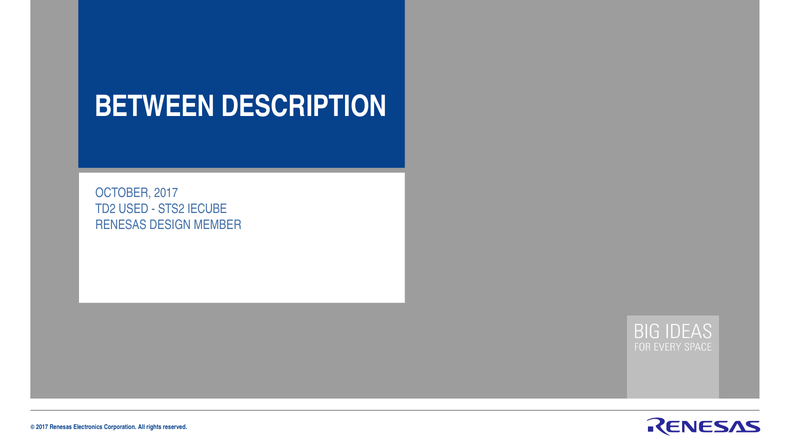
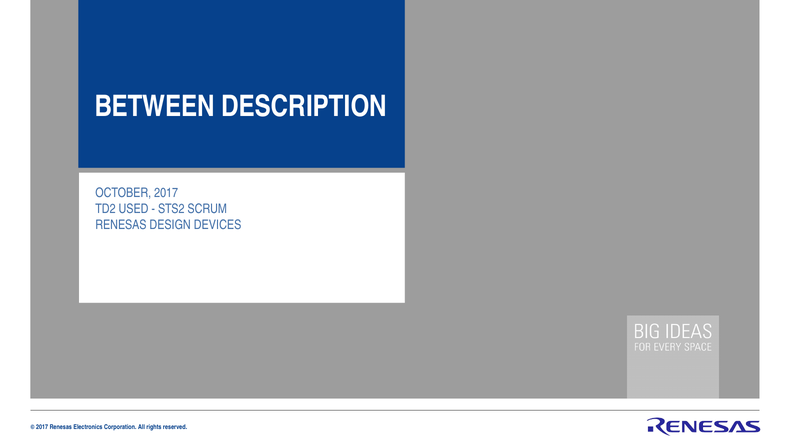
IECUBE: IECUBE -> SCRUM
MEMBER: MEMBER -> DEVICES
